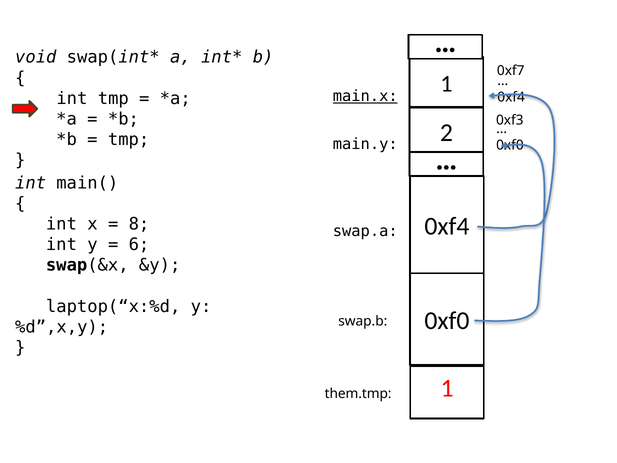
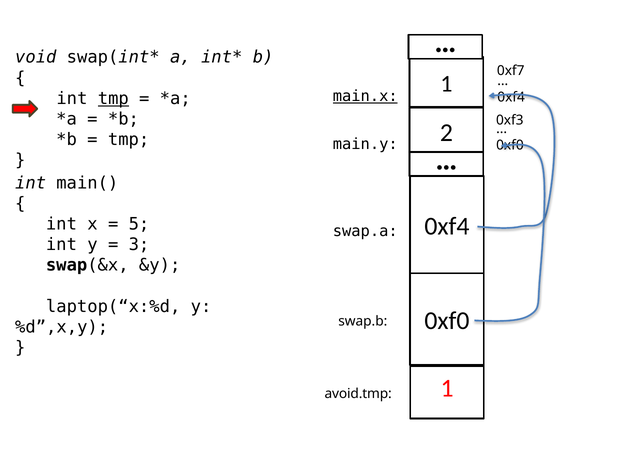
tmp at (113, 98) underline: none -> present
8: 8 -> 5
6: 6 -> 3
them.tmp: them.tmp -> avoid.tmp
